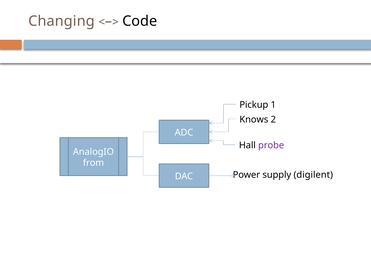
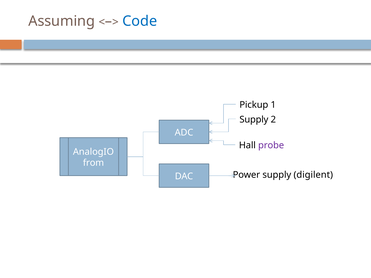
Changing: Changing -> Assuming
Code colour: black -> blue
Knows at (254, 120): Knows -> Supply
